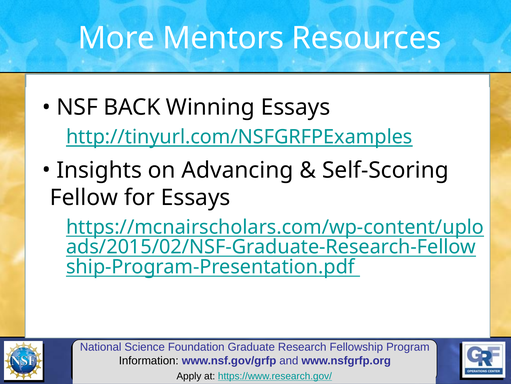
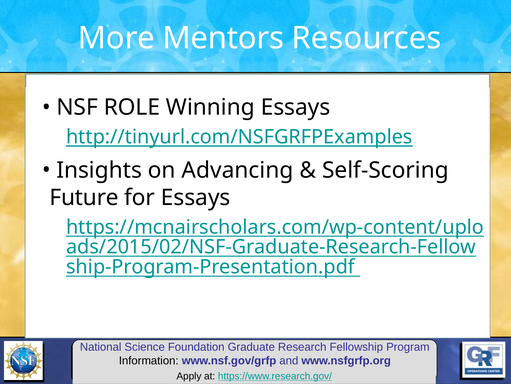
BACK: BACK -> ROLE
Fellow: Fellow -> Future
